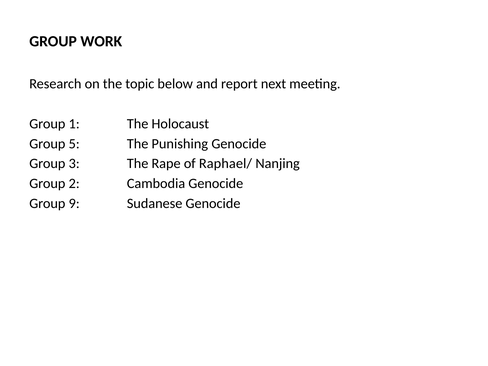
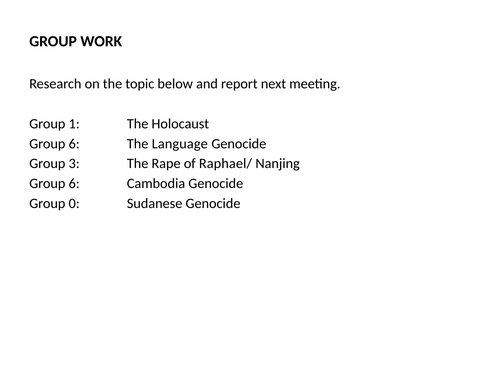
5 at (74, 144): 5 -> 6
Punishing: Punishing -> Language
2 at (74, 184): 2 -> 6
9: 9 -> 0
